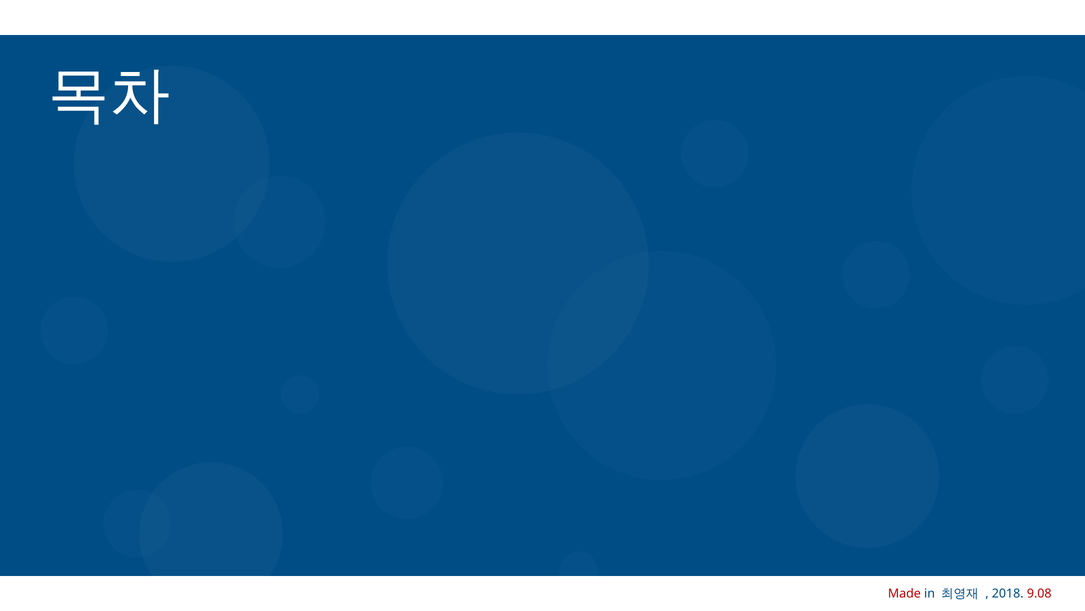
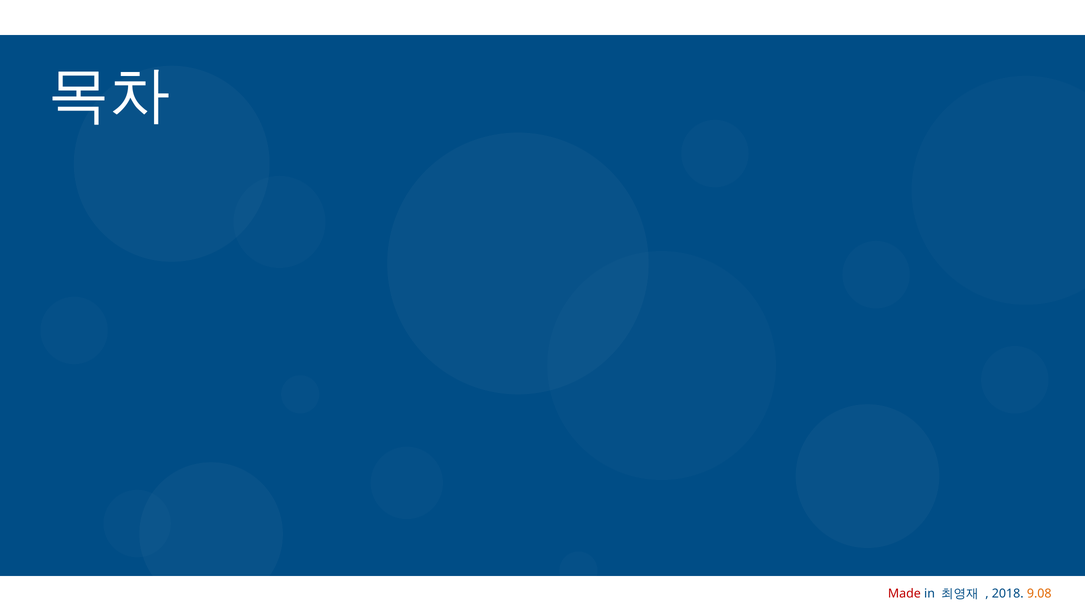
9.08 colour: red -> orange
